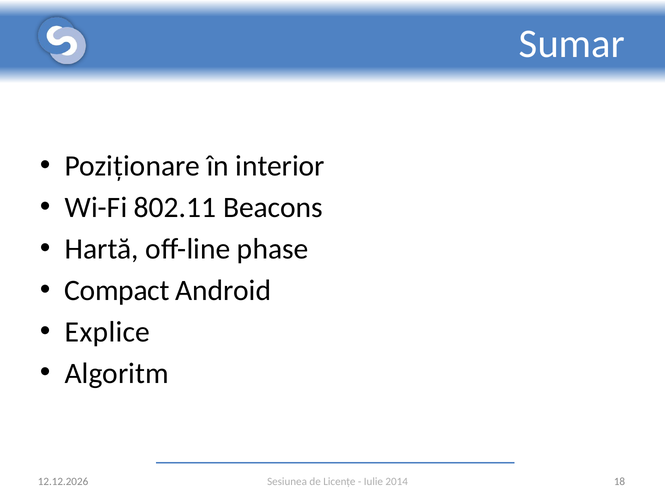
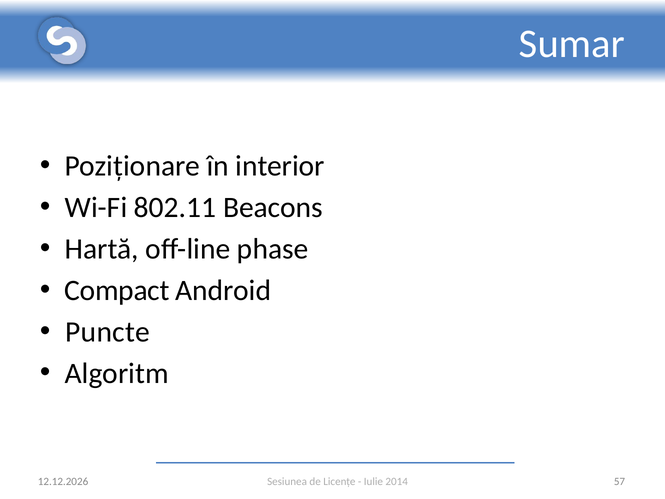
Explice: Explice -> Puncte
18: 18 -> 57
